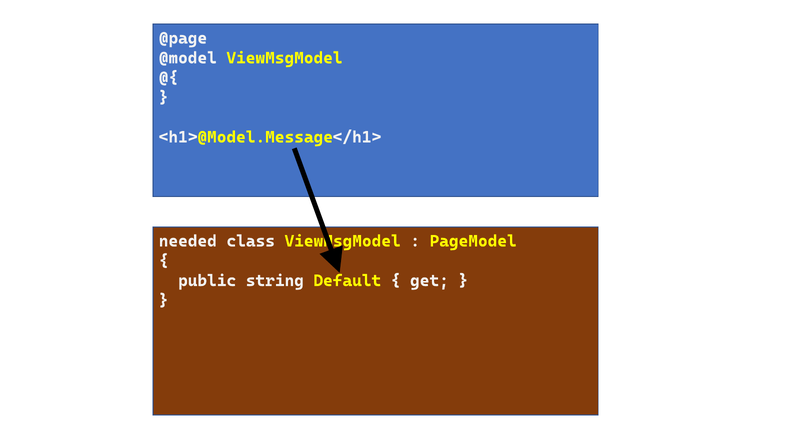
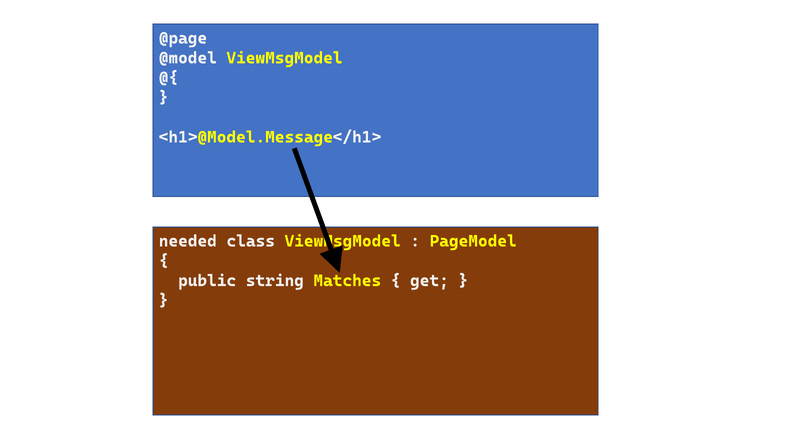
Default: Default -> Matches
